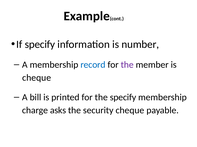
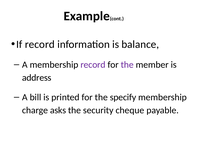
If specify: specify -> record
number: number -> balance
record at (93, 65) colour: blue -> purple
cheque at (37, 78): cheque -> address
